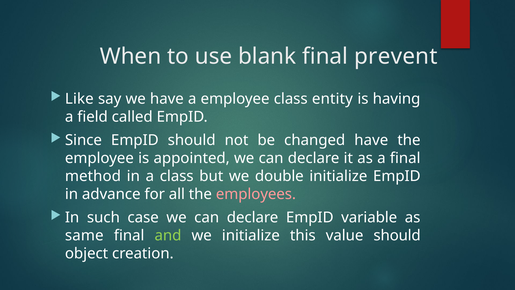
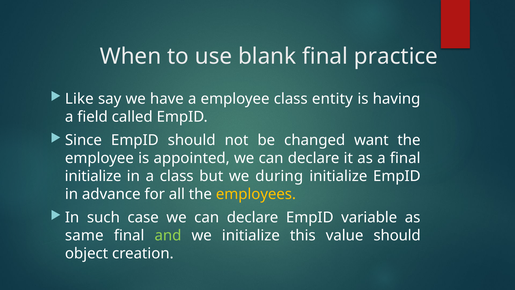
prevent: prevent -> practice
changed have: have -> want
method at (93, 176): method -> initialize
double: double -> during
employees colour: pink -> yellow
